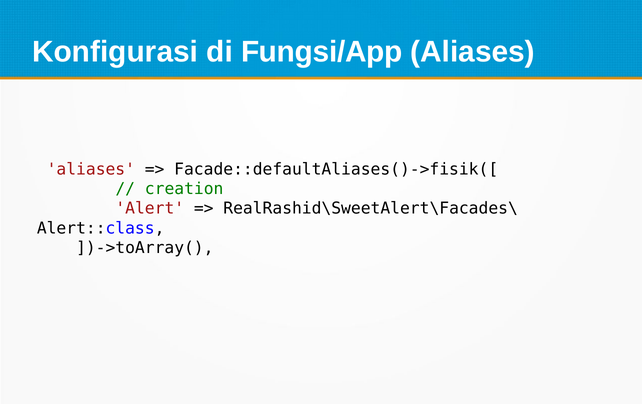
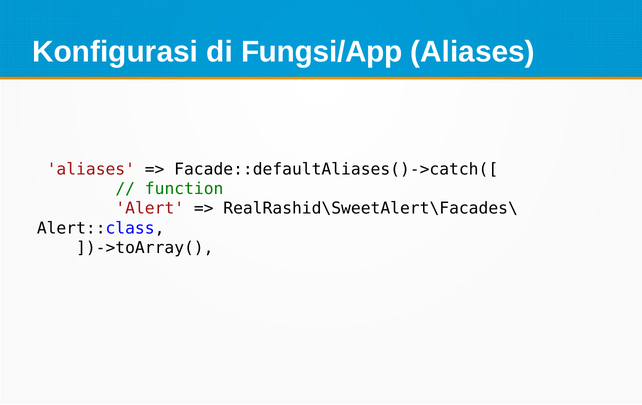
Facade::defaultAliases()->fisik([: Facade::defaultAliases()->fisik([ -> Facade::defaultAliases()->catch([
creation: creation -> function
